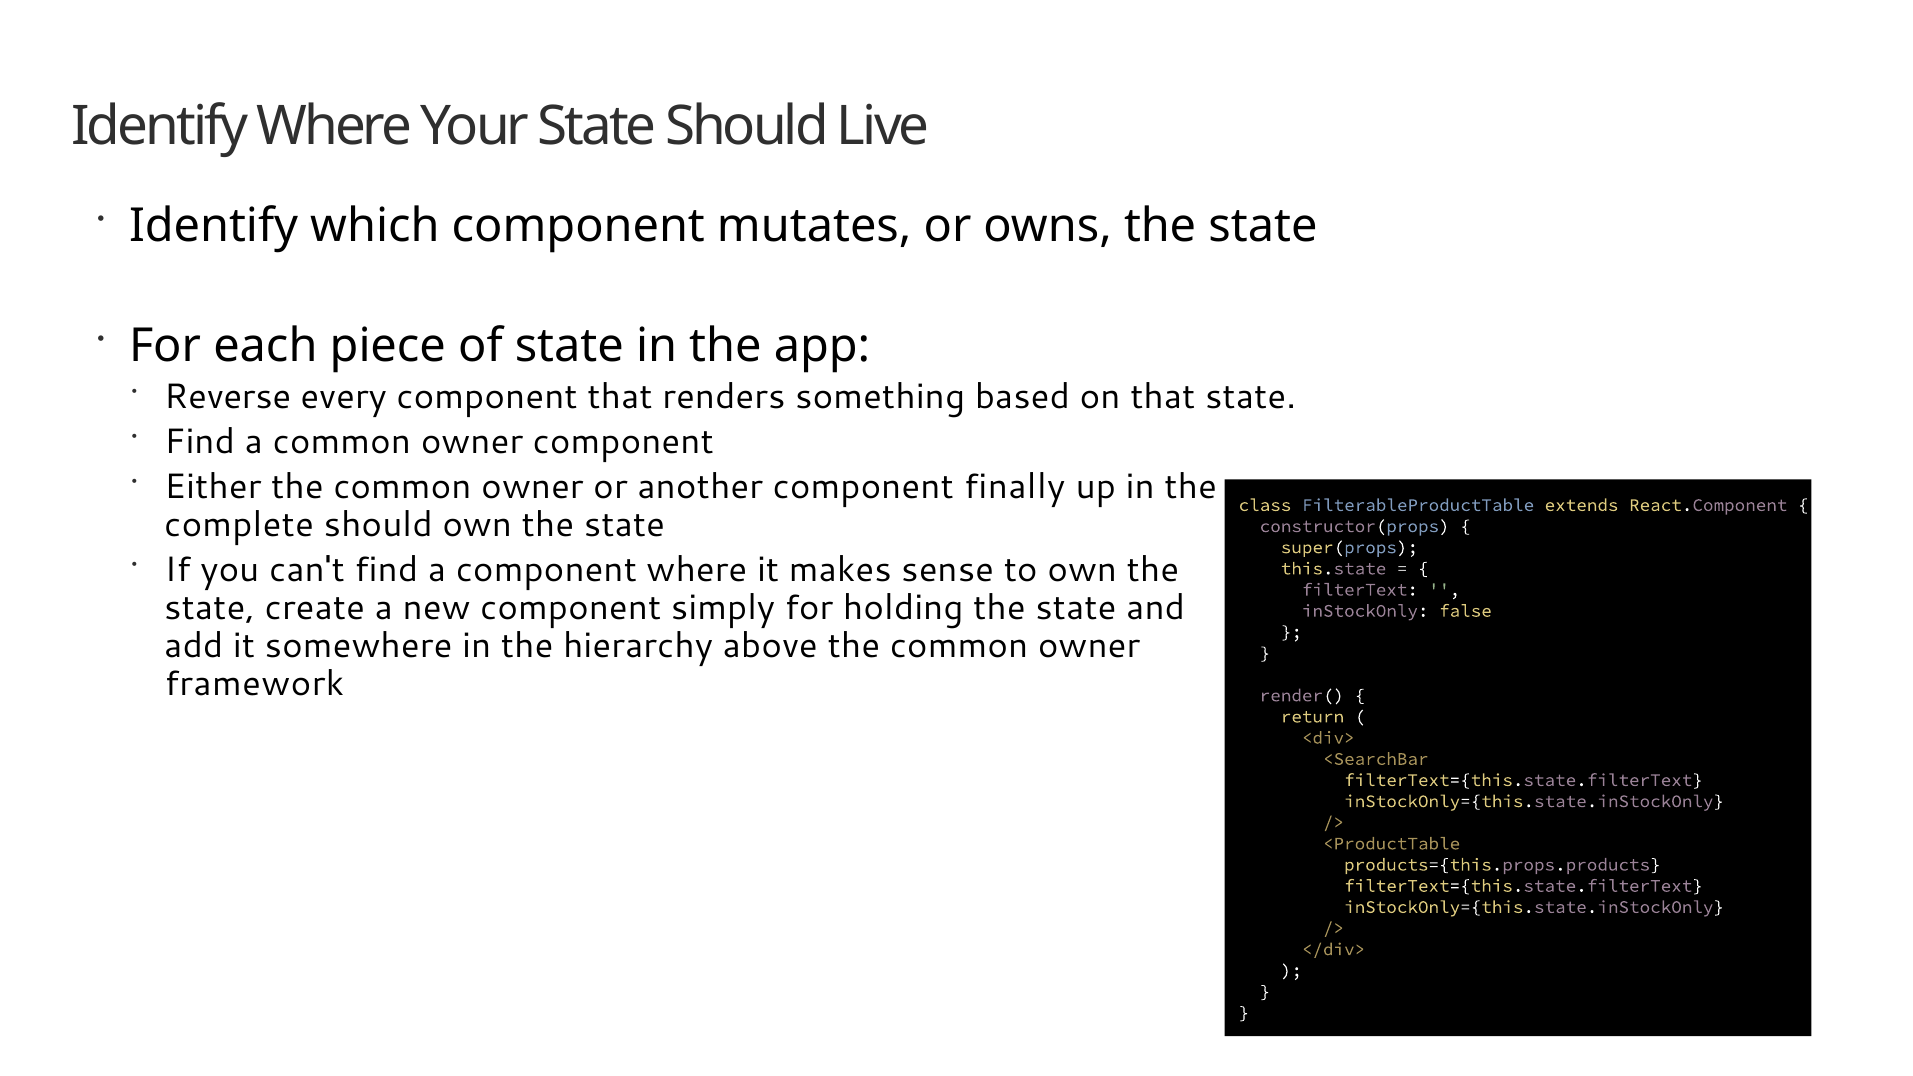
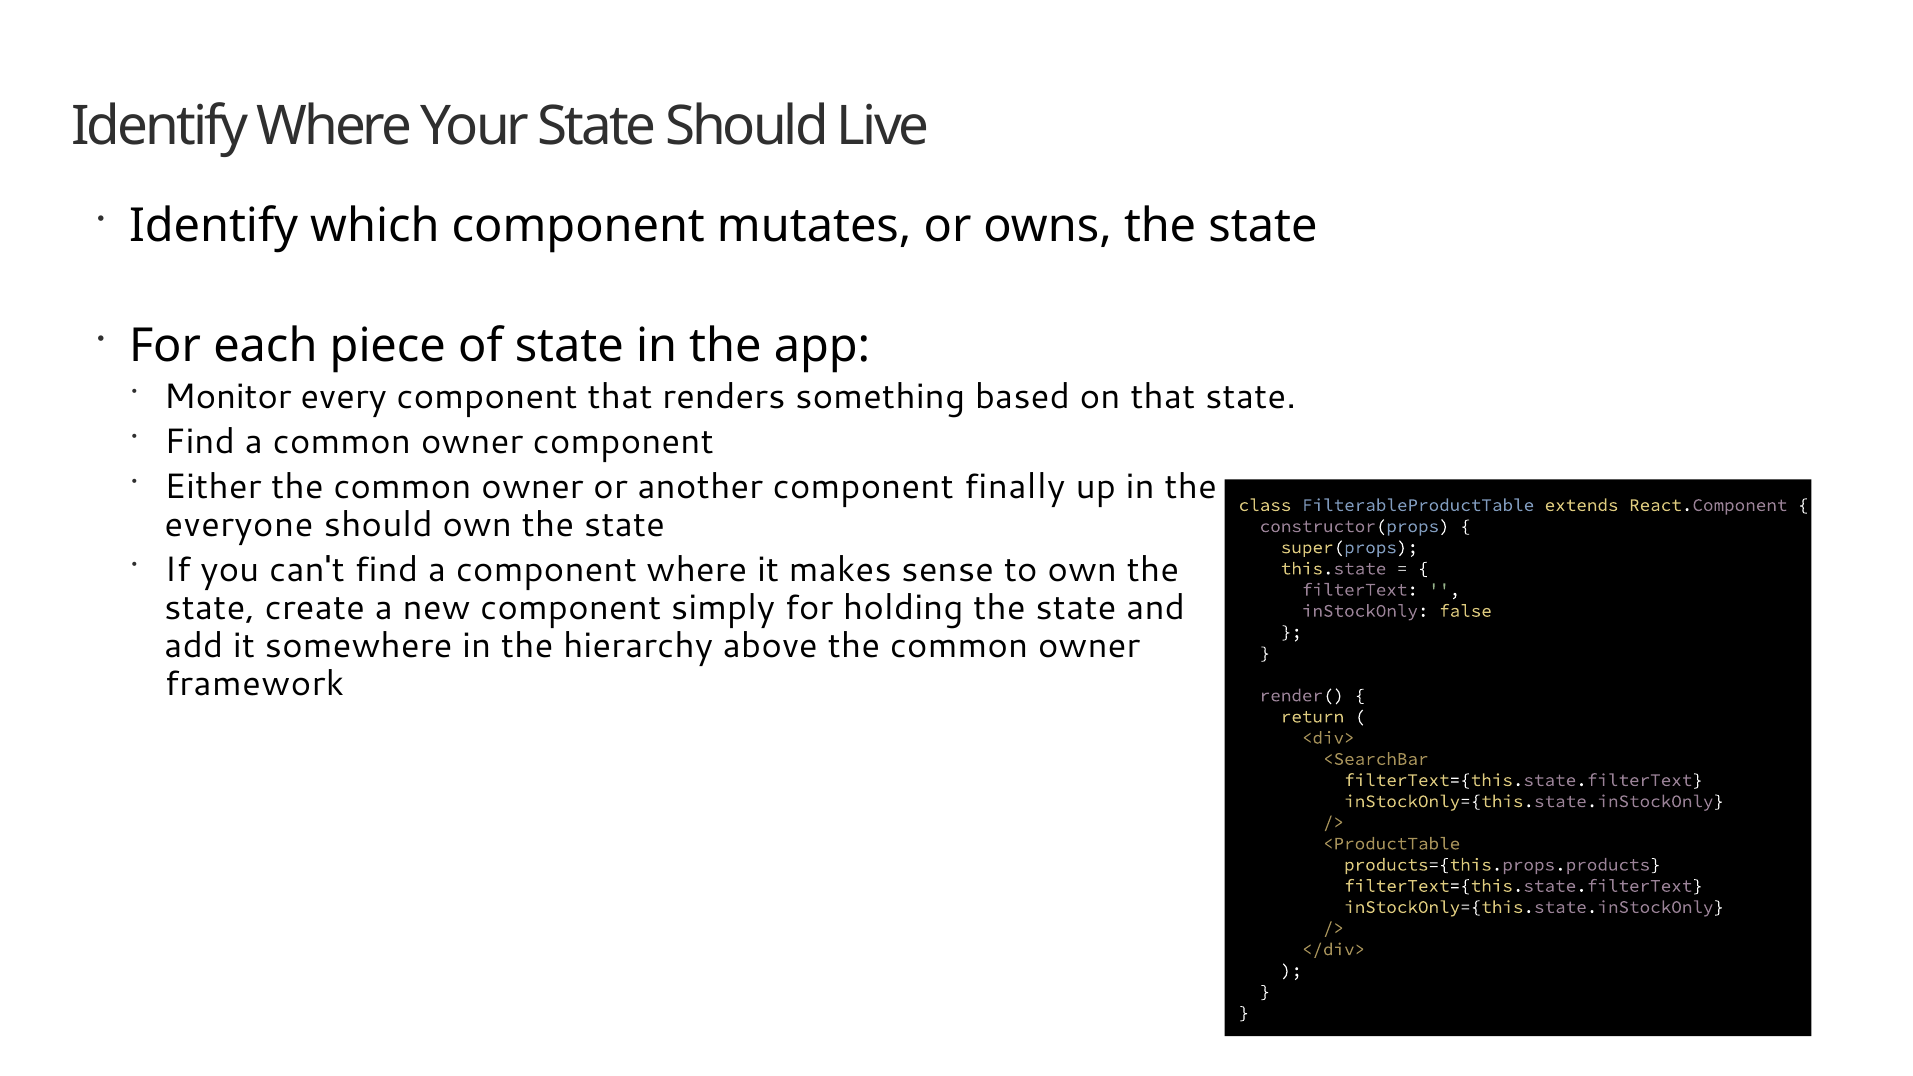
Reverse: Reverse -> Monitor
complete: complete -> everyone
